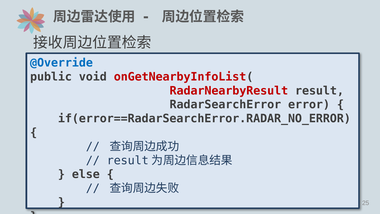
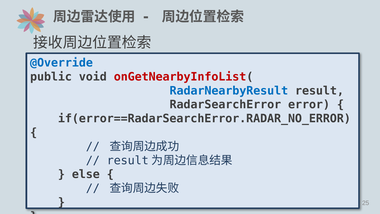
RadarNearbyResult colour: red -> blue
